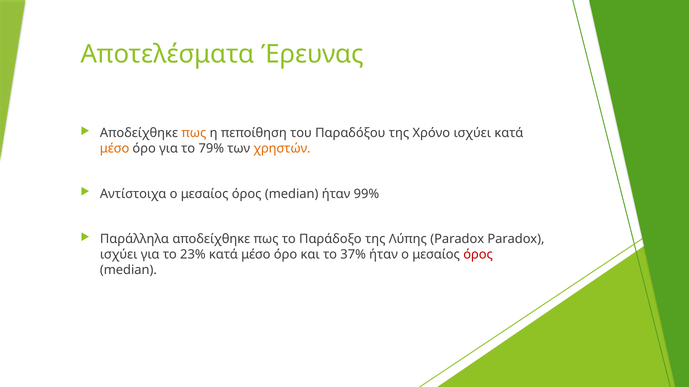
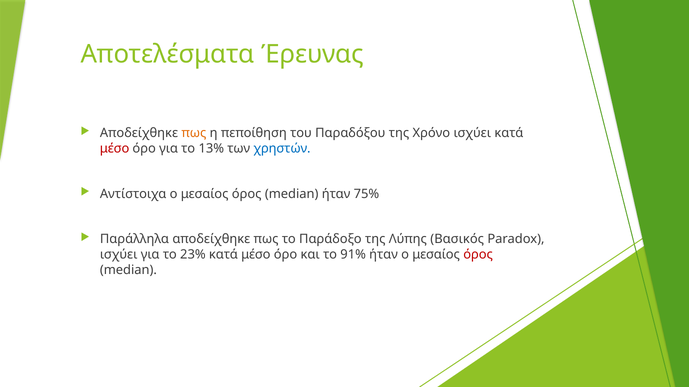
μέσο at (115, 149) colour: orange -> red
79%: 79% -> 13%
χρηστών colour: orange -> blue
99%: 99% -> 75%
Λύπης Paradox: Paradox -> Βασικός
37%: 37% -> 91%
